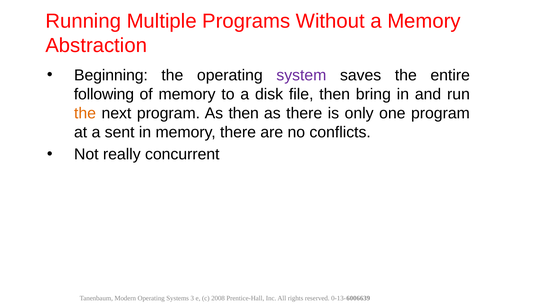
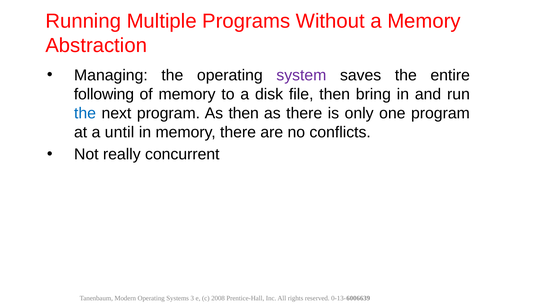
Beginning: Beginning -> Managing
the at (85, 113) colour: orange -> blue
sent: sent -> until
